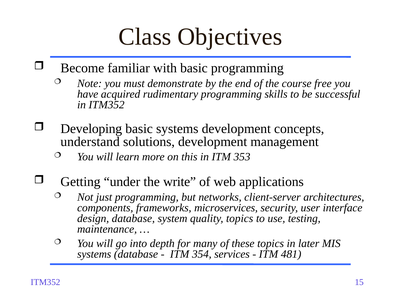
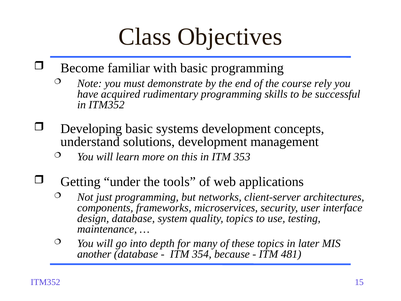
free: free -> rely
write: write -> tools
systems at (94, 254): systems -> another
services: services -> because
